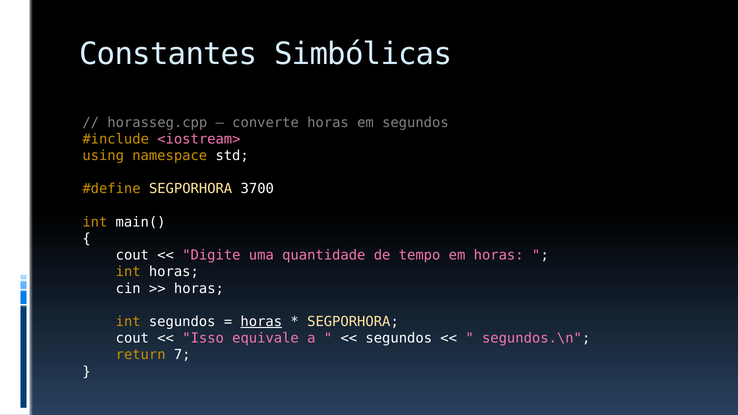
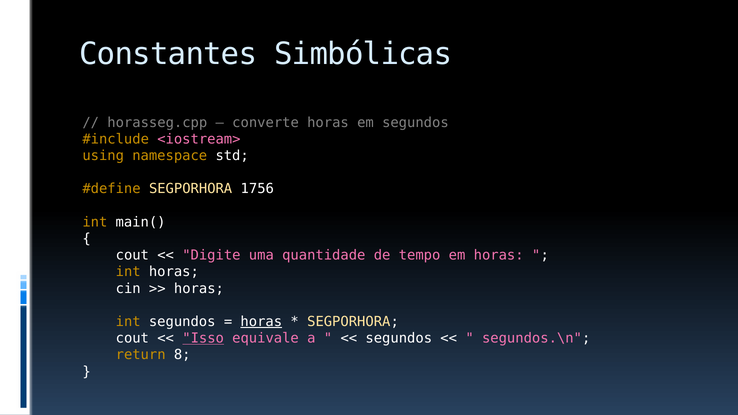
3700: 3700 -> 1756
Isso underline: none -> present
7: 7 -> 8
